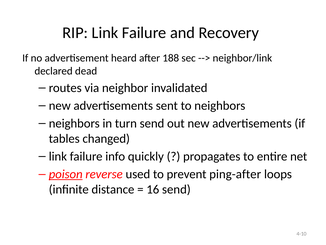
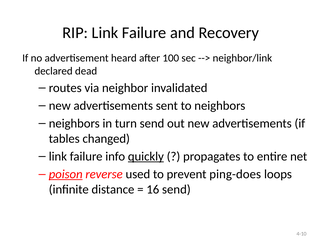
188: 188 -> 100
quickly underline: none -> present
ping-after: ping-after -> ping-does
